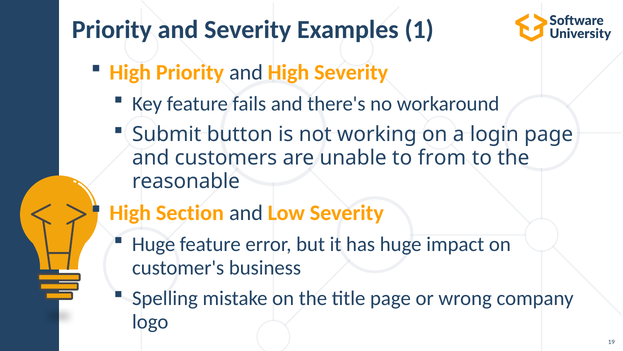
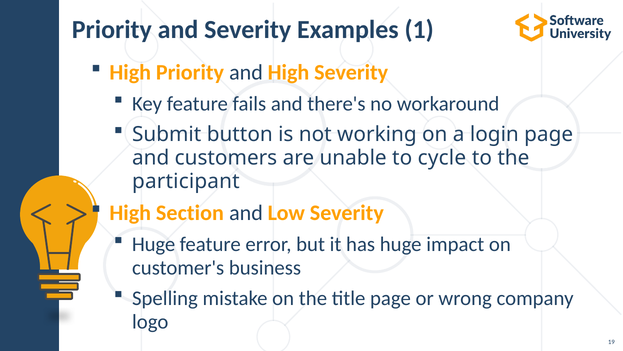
from: from -> cycle
reasonable: reasonable -> participant
